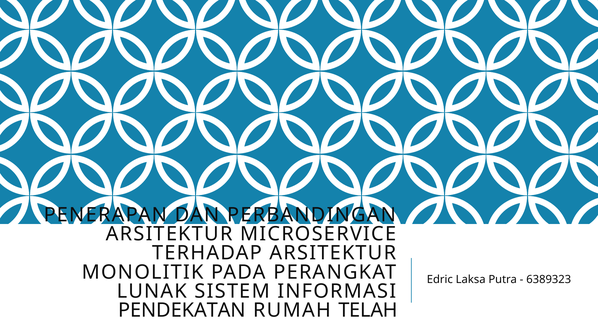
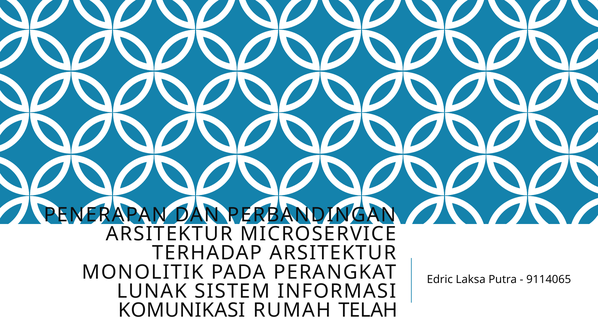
6389323: 6389323 -> 9114065
PENDEKATAN: PENDEKATAN -> KOMUNIKASI
